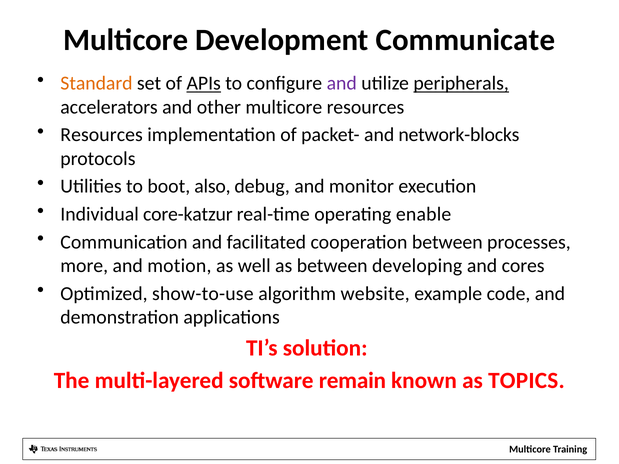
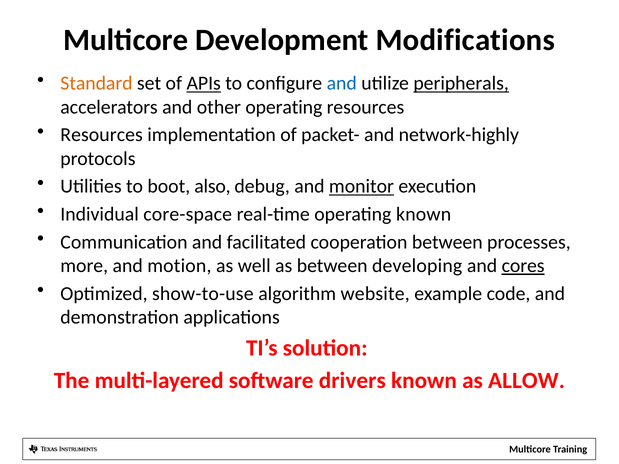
Communicate: Communicate -> Modifications
and at (342, 83) colour: purple -> blue
other multicore: multicore -> operating
network-blocks: network-blocks -> network-highly
monitor underline: none -> present
core-katzur: core-katzur -> core-space
operating enable: enable -> known
cores underline: none -> present
remain: remain -> drivers
TOPICS: TOPICS -> ALLOW
